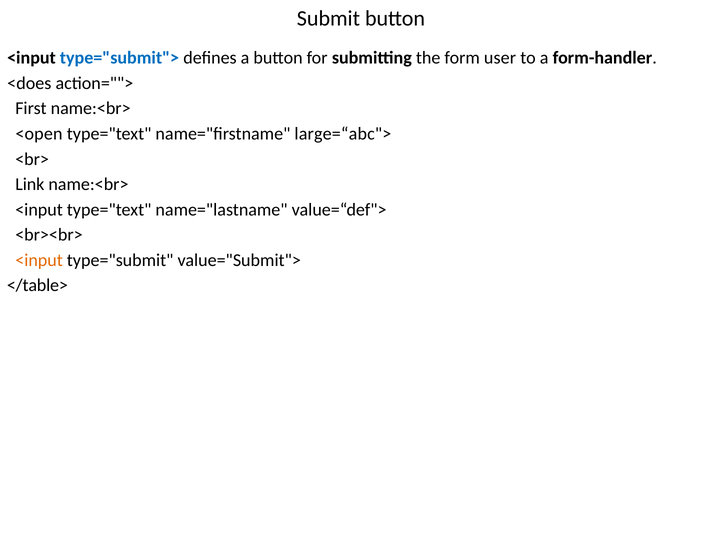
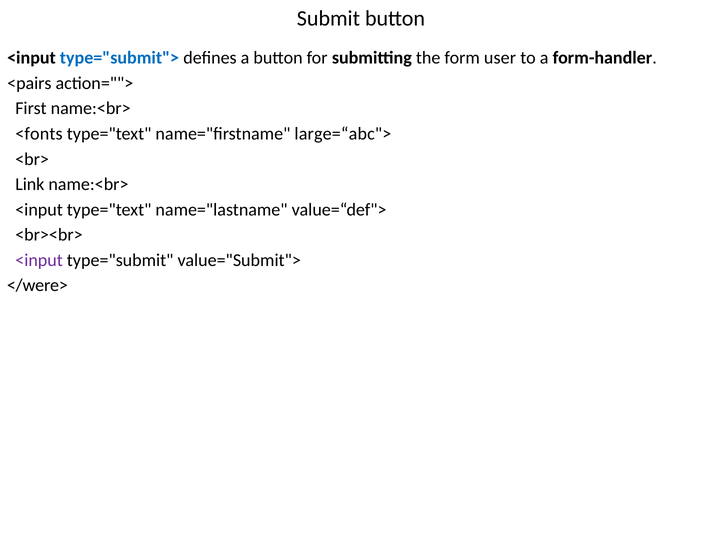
<does: <does -> <pairs
<open: <open -> <fonts
<input at (39, 260) colour: orange -> purple
</table>: </table> -> </were>
